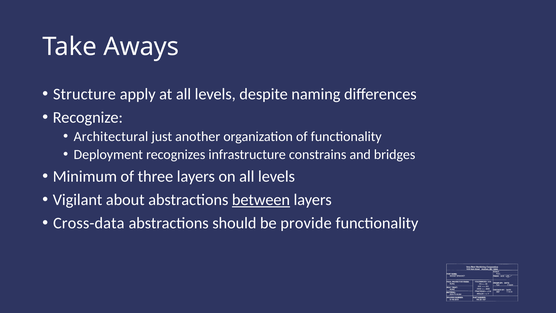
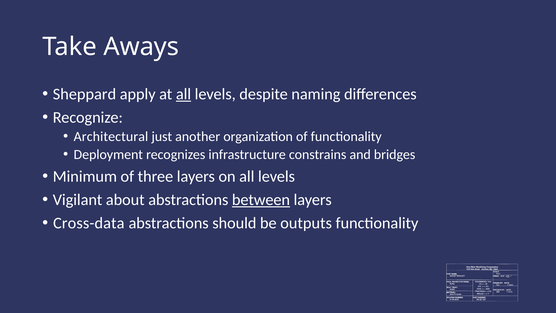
Structure: Structure -> Sheppard
all at (184, 94) underline: none -> present
provide: provide -> outputs
